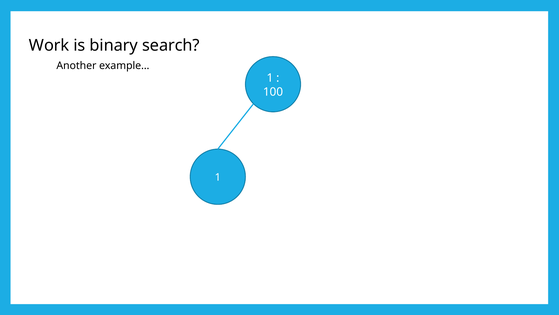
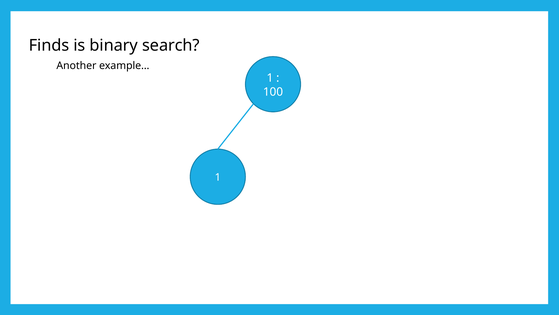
Work: Work -> Finds
